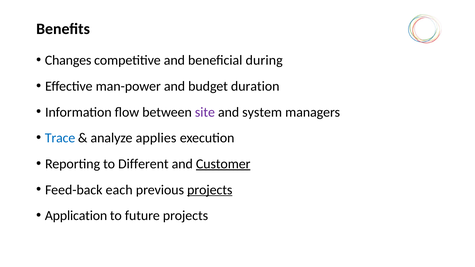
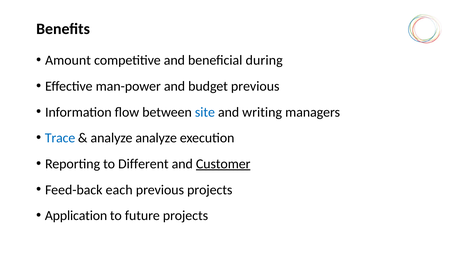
Changes: Changes -> Amount
budget duration: duration -> previous
site colour: purple -> blue
system: system -> writing
analyze applies: applies -> analyze
projects at (210, 190) underline: present -> none
